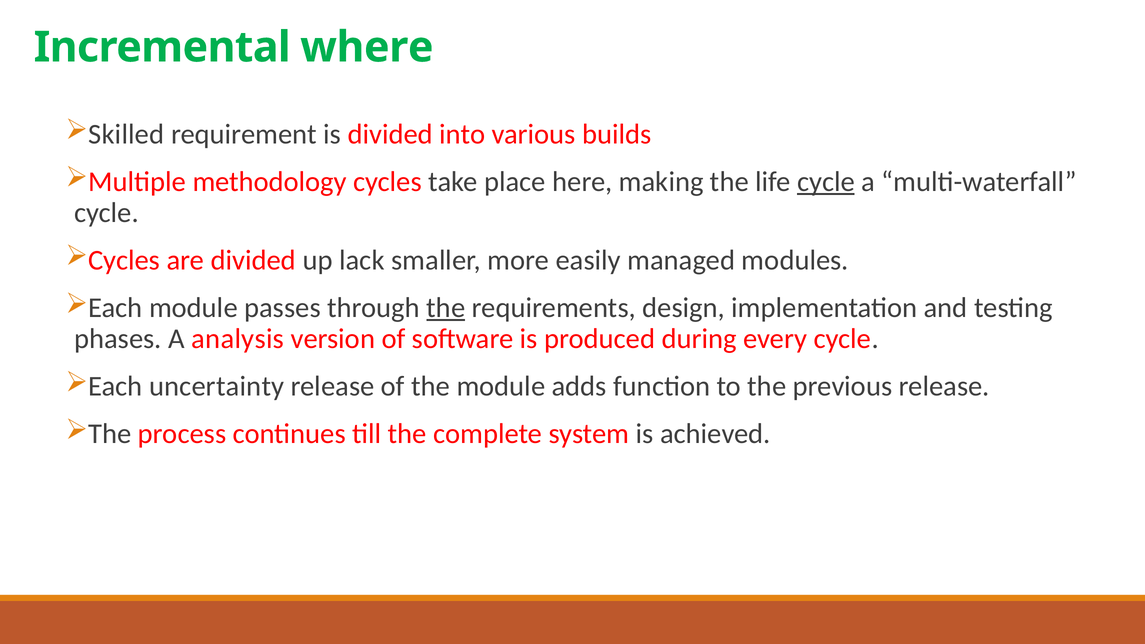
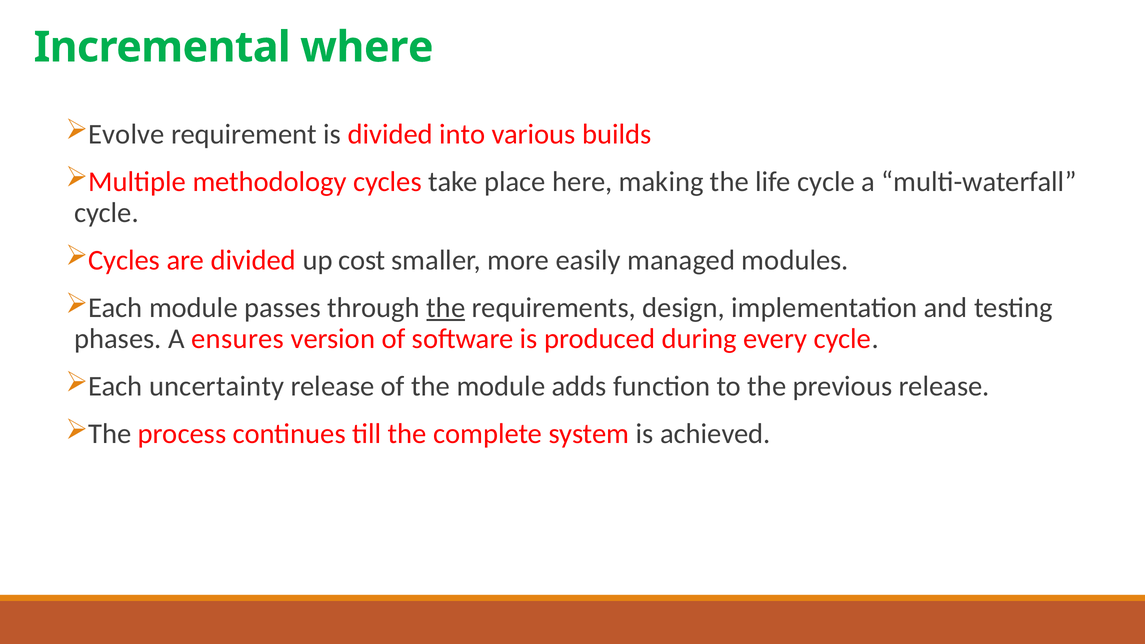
Skilled: Skilled -> Evolve
cycle at (826, 182) underline: present -> none
lack: lack -> cost
analysis: analysis -> ensures
